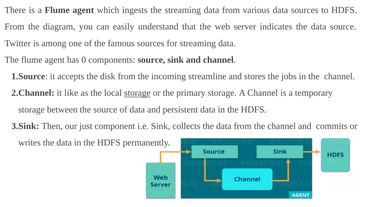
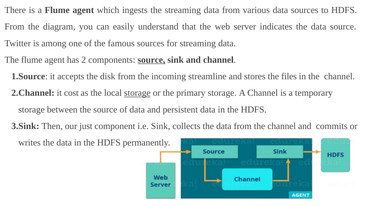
0: 0 -> 2
source at (151, 60) underline: none -> present
jobs: jobs -> files
like: like -> cost
